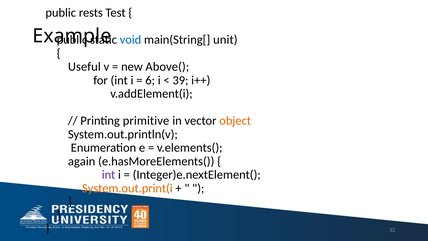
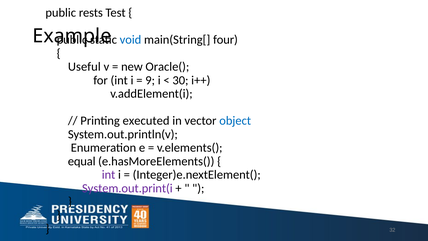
unit: unit -> four
Above(: Above( -> Oracle(
6: 6 -> 9
39: 39 -> 30
primitive: primitive -> executed
object colour: orange -> blue
again: again -> equal
System.out.print(i colour: orange -> purple
